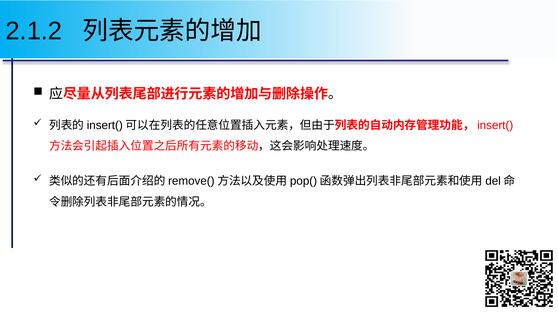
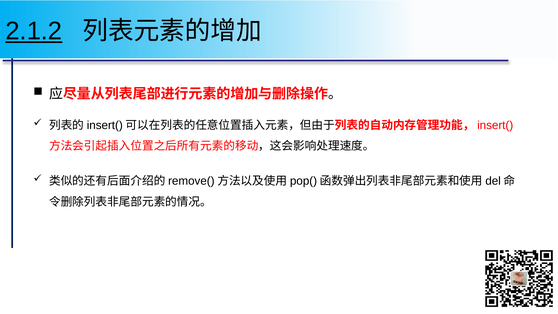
2.1.2 underline: none -> present
